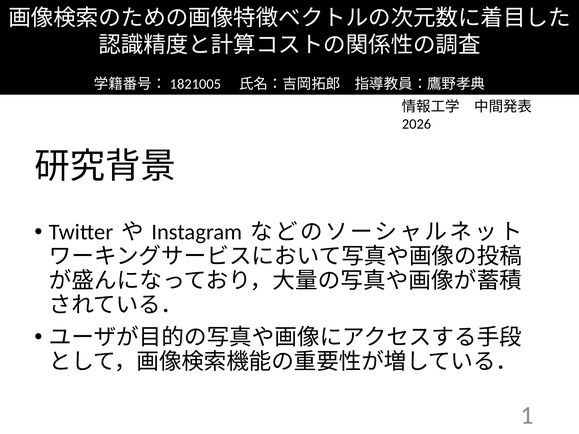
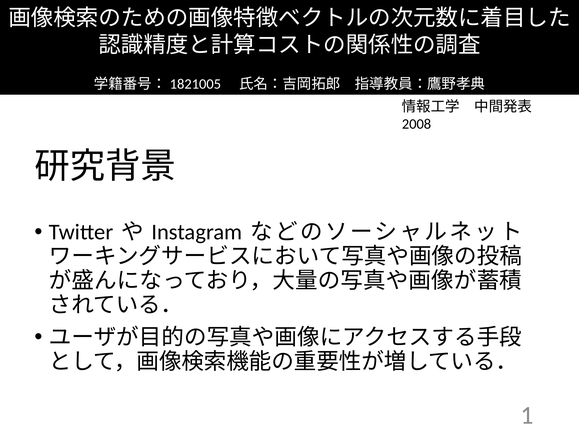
2026: 2026 -> 2008
